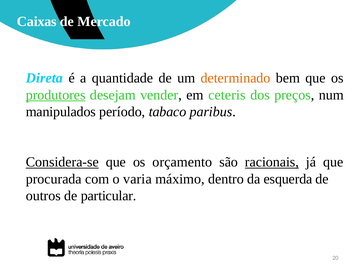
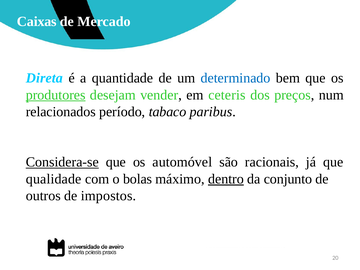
determinado colour: orange -> blue
manipulados: manipulados -> relacionados
orçamento: orçamento -> automóvel
racionais underline: present -> none
procurada: procurada -> qualidade
varia: varia -> bolas
dentro underline: none -> present
esquerda: esquerda -> conjunto
particular: particular -> impostos
